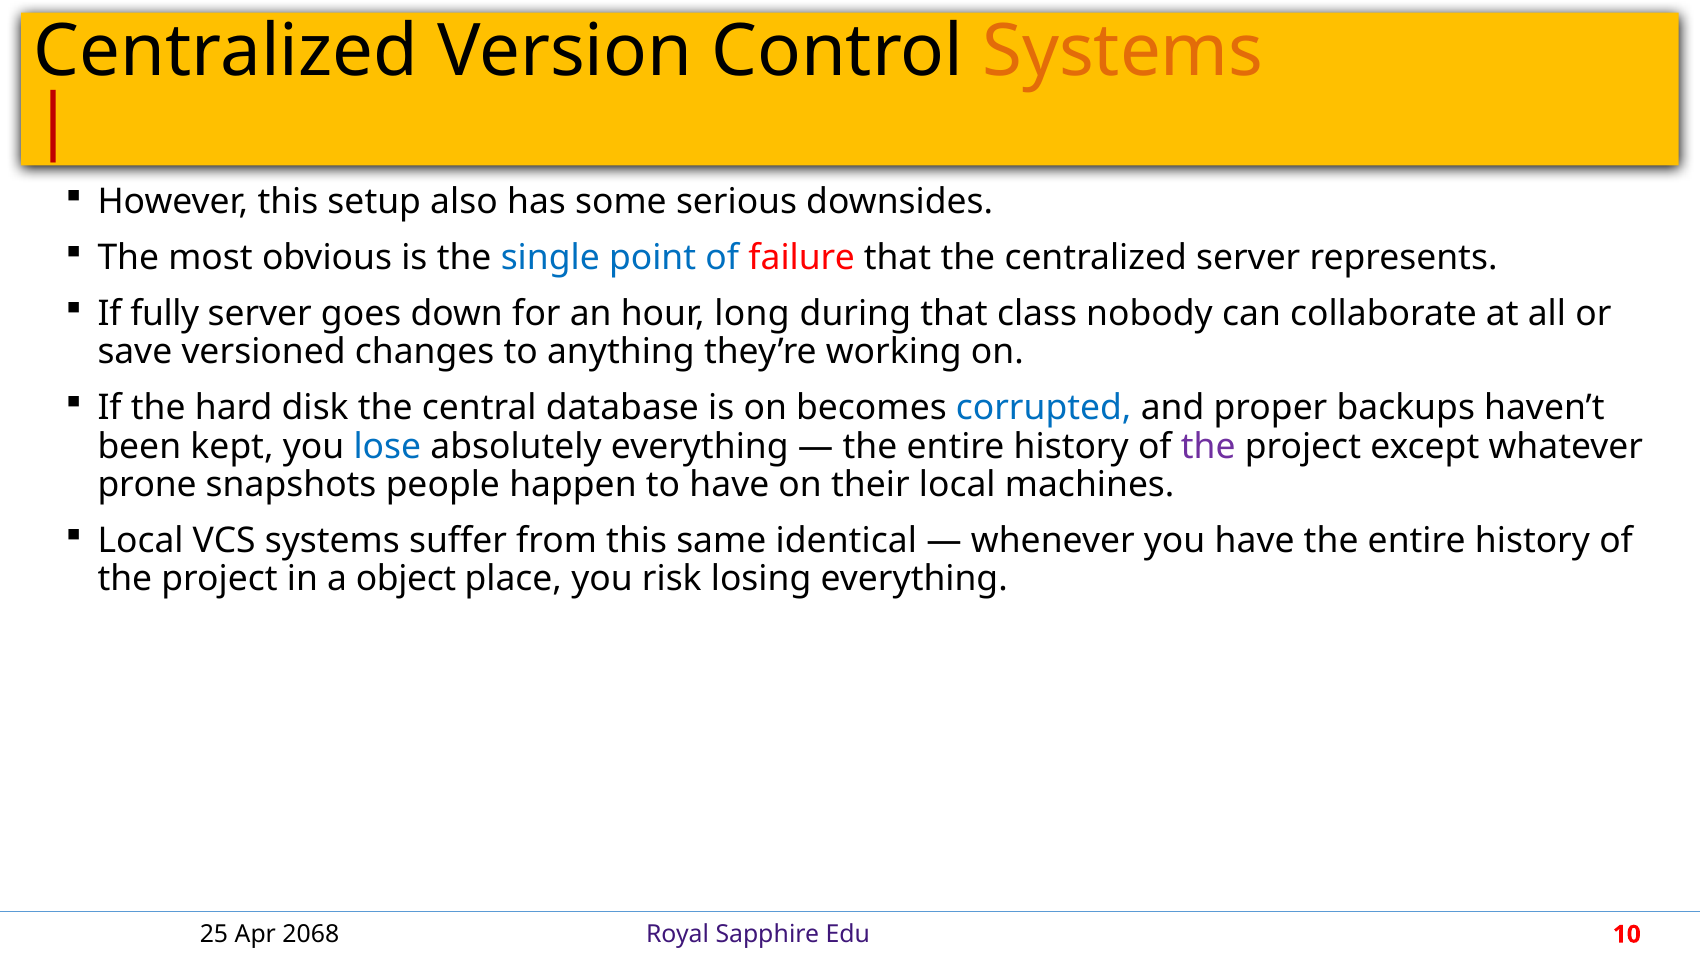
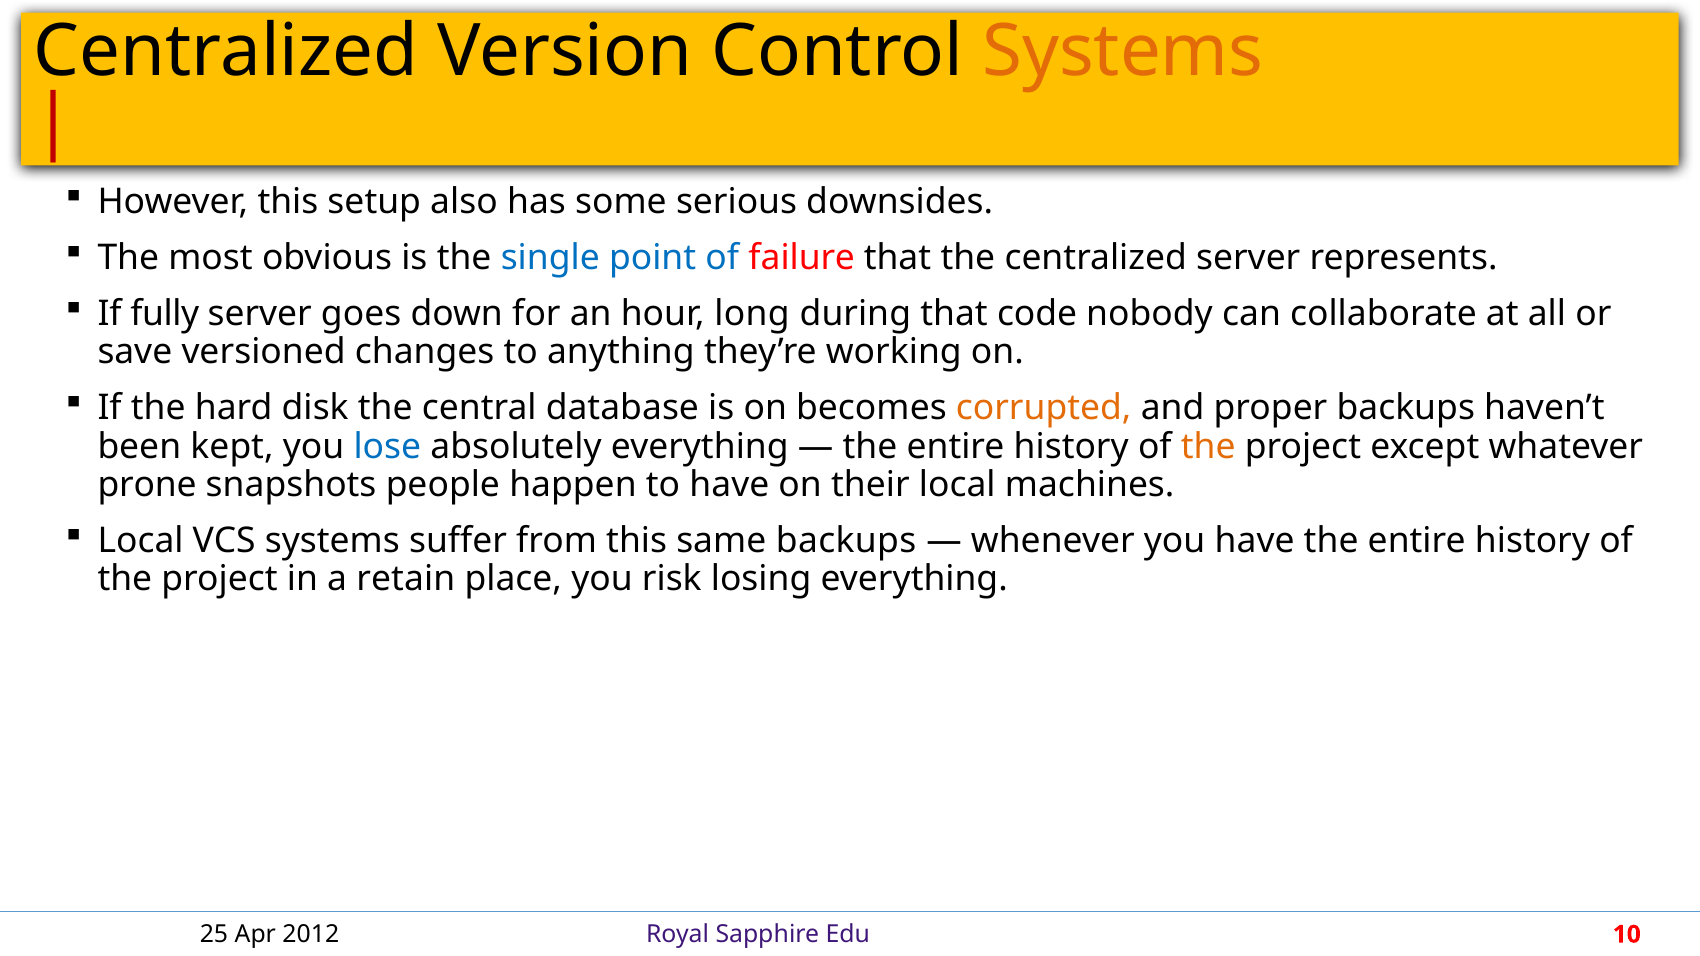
class: class -> code
corrupted colour: blue -> orange
the at (1208, 446) colour: purple -> orange
same identical: identical -> backups
object: object -> retain
2068: 2068 -> 2012
